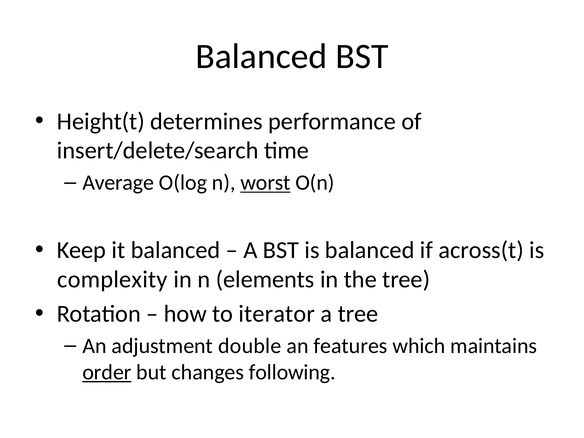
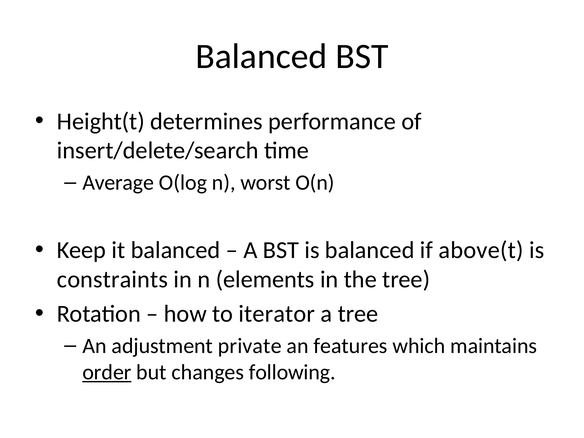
worst underline: present -> none
across(t: across(t -> above(t
complexity: complexity -> constraints
double: double -> private
